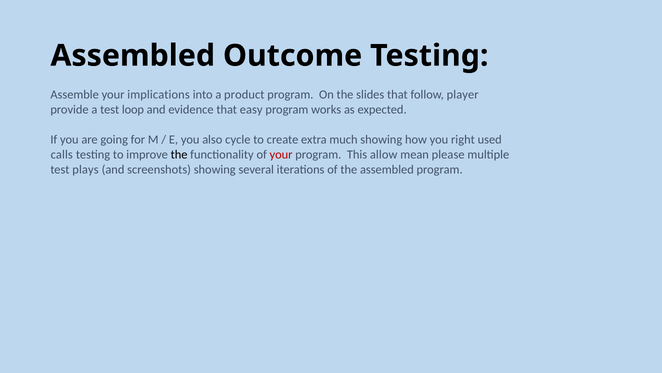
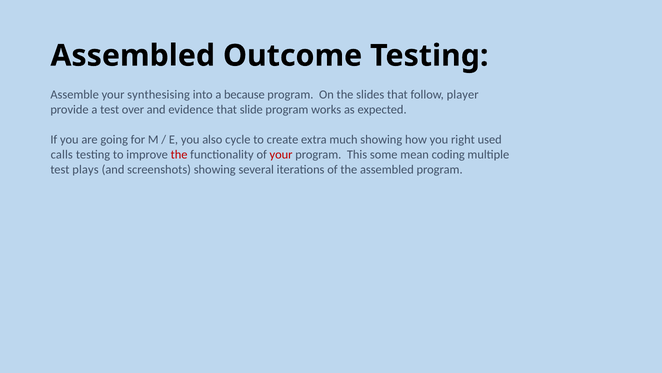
implications: implications -> synthesising
product: product -> because
loop: loop -> over
easy: easy -> slide
the at (179, 154) colour: black -> red
allow: allow -> some
please: please -> coding
